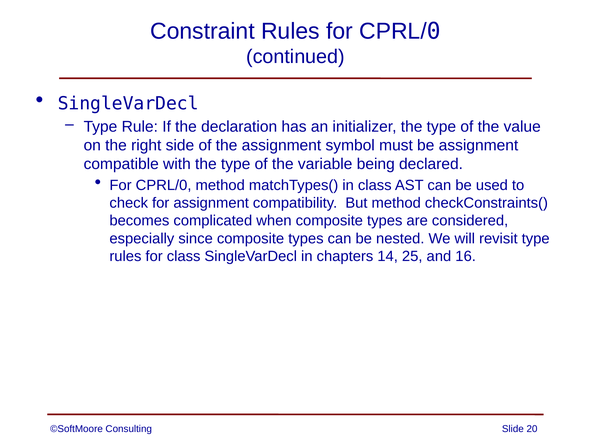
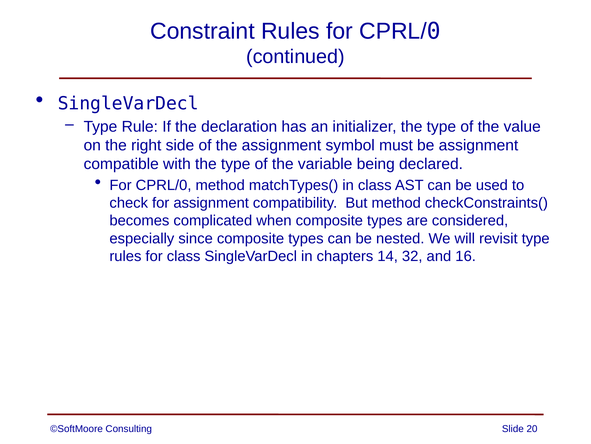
25: 25 -> 32
